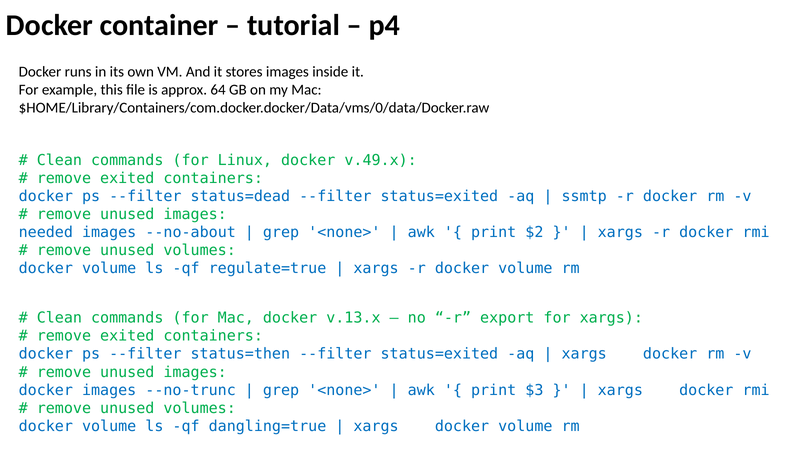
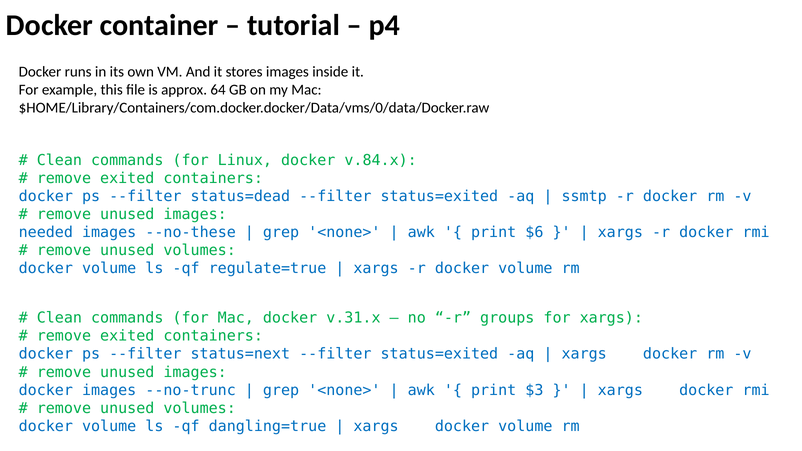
v.49.x: v.49.x -> v.84.x
--no-about: --no-about -> --no-these
$2: $2 -> $6
v.13.x: v.13.x -> v.31.x
export: export -> groups
status=then: status=then -> status=next
